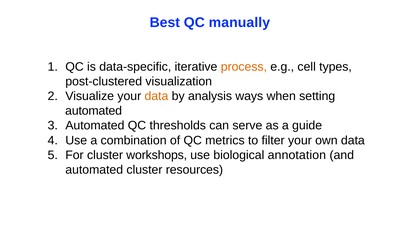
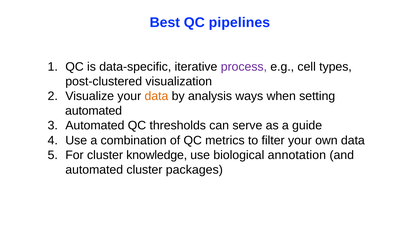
manually: manually -> pipelines
process colour: orange -> purple
workshops: workshops -> knowledge
resources: resources -> packages
